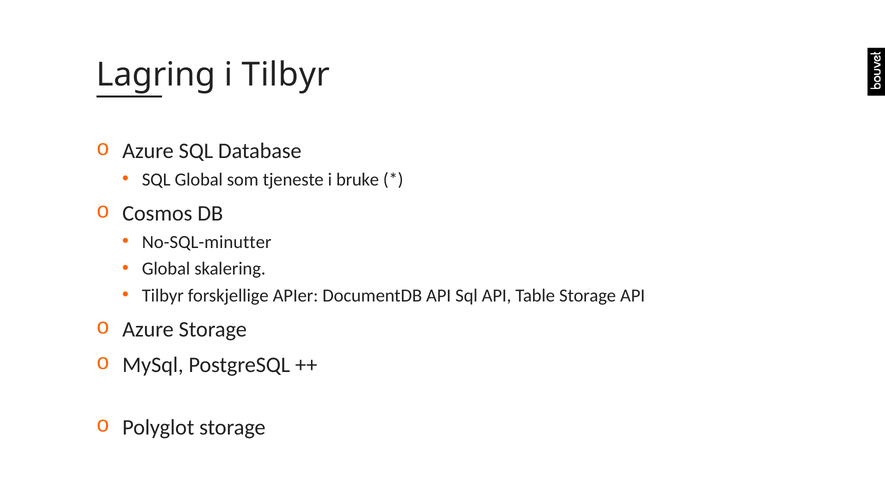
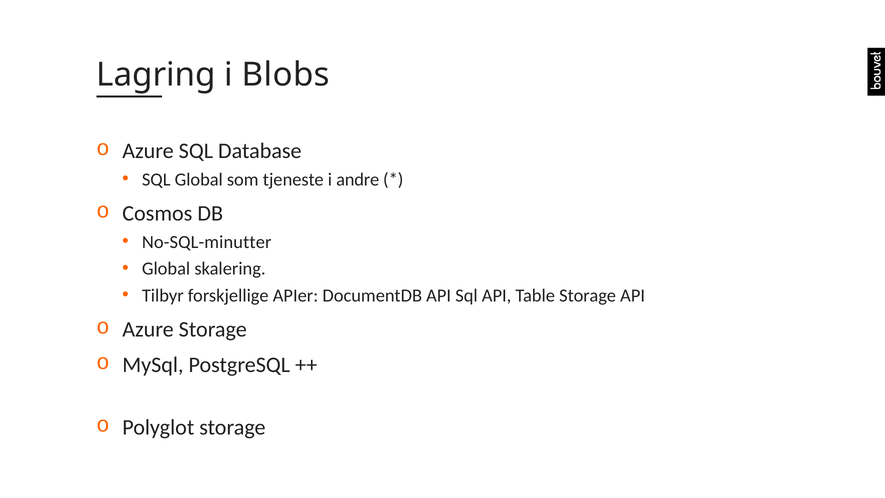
i Tilbyr: Tilbyr -> Blobs
bruke: bruke -> andre
